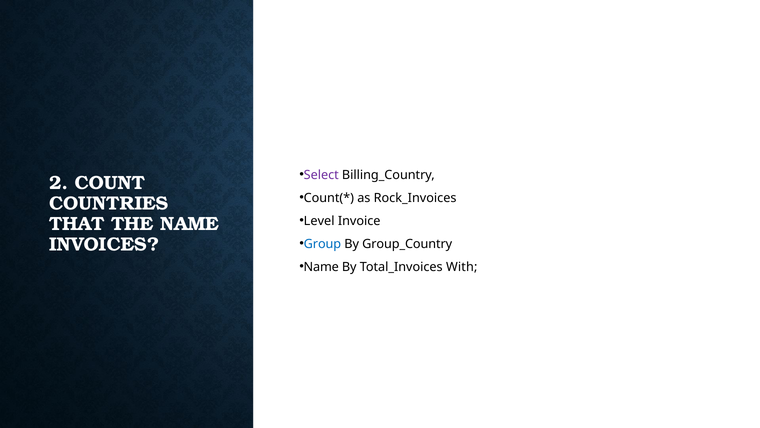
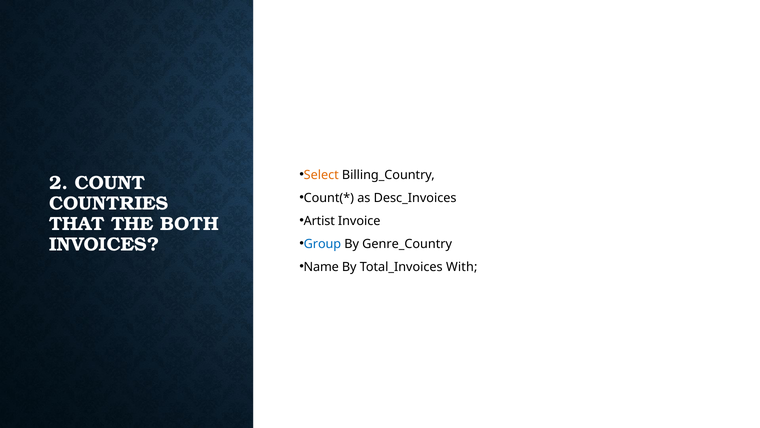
Select colour: purple -> orange
Rock_Invoices: Rock_Invoices -> Desc_Invoices
Level: Level -> Artist
THE NAME: NAME -> BOTH
Group_Country: Group_Country -> Genre_Country
